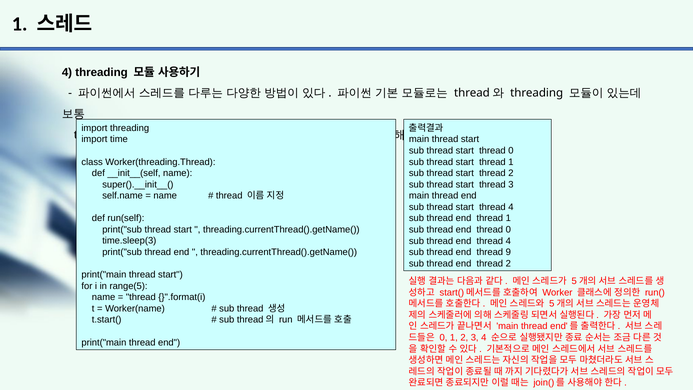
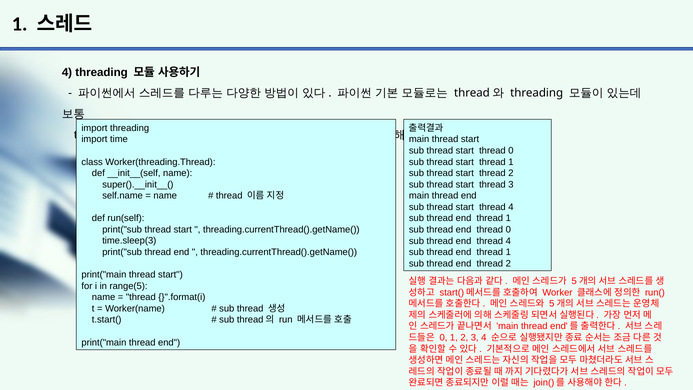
9 at (508, 252): 9 -> 1
